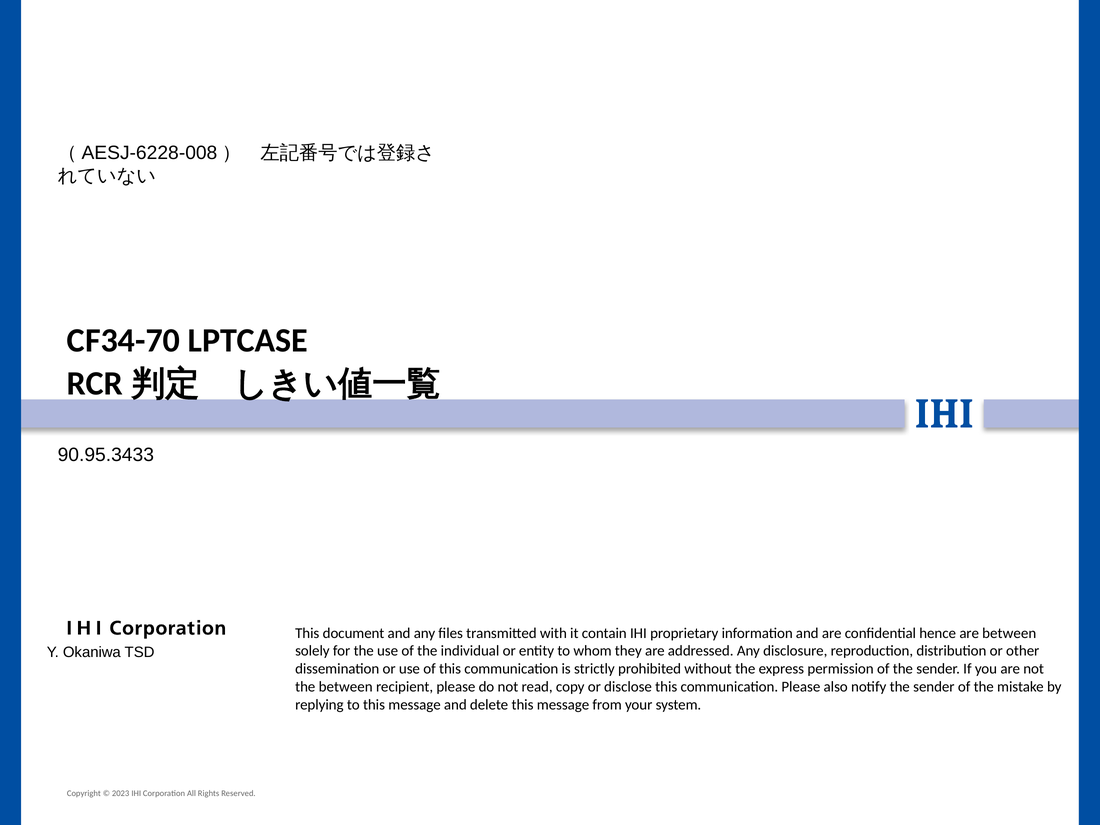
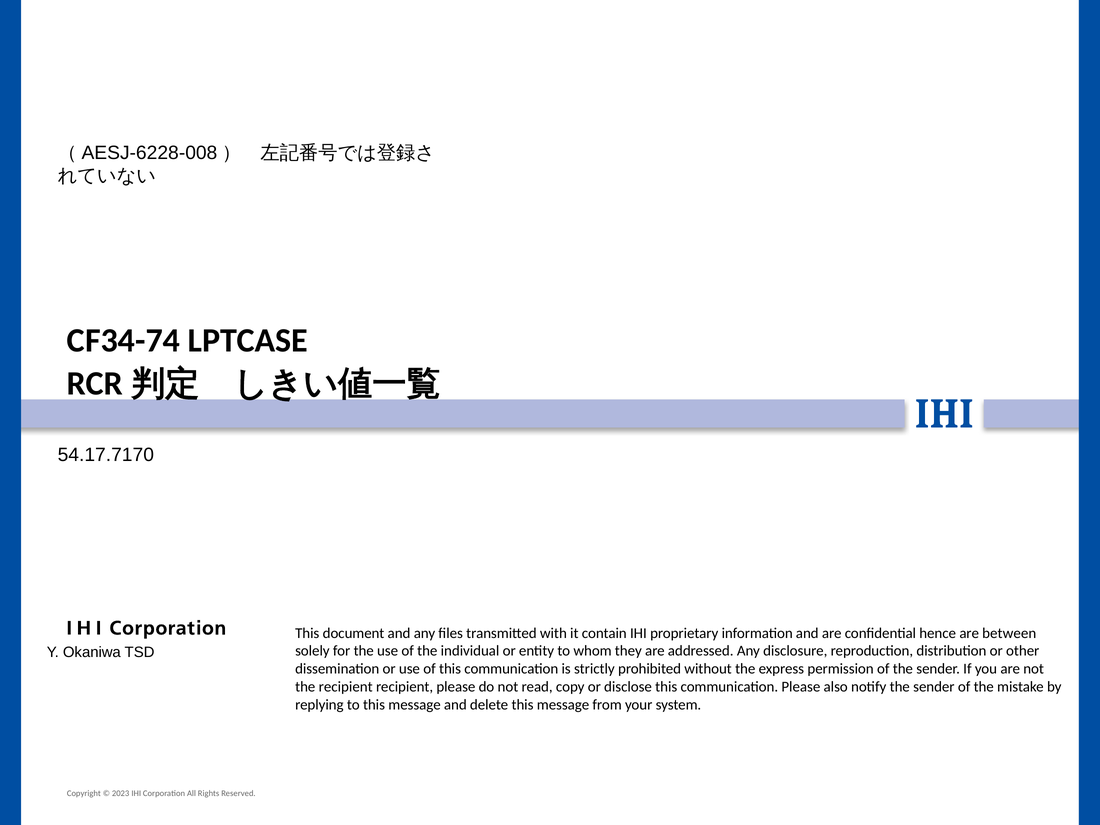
CF34-70: CF34-70 -> CF34-74
90.95.3433: 90.95.3433 -> 54.17.7170
the between: between -> recipient
